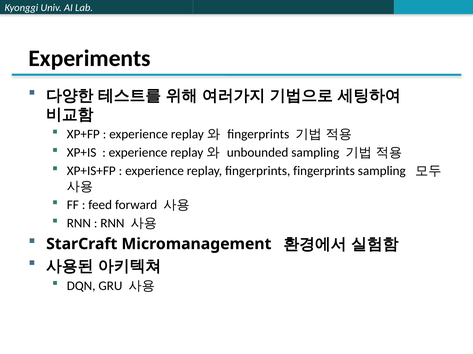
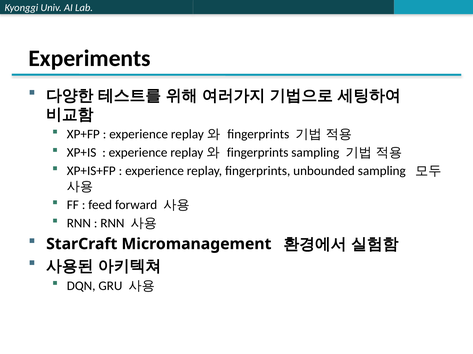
unbounded at (258, 153): unbounded -> fingerprints
fingerprints fingerprints: fingerprints -> unbounded
